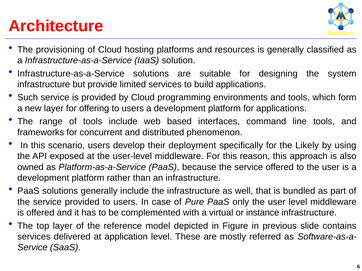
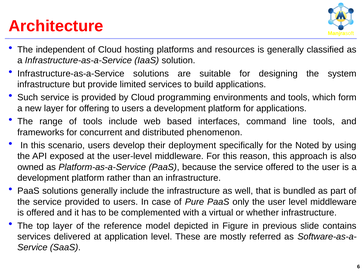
provisioning: provisioning -> independent
Likely: Likely -> Noted
instance: instance -> whether
